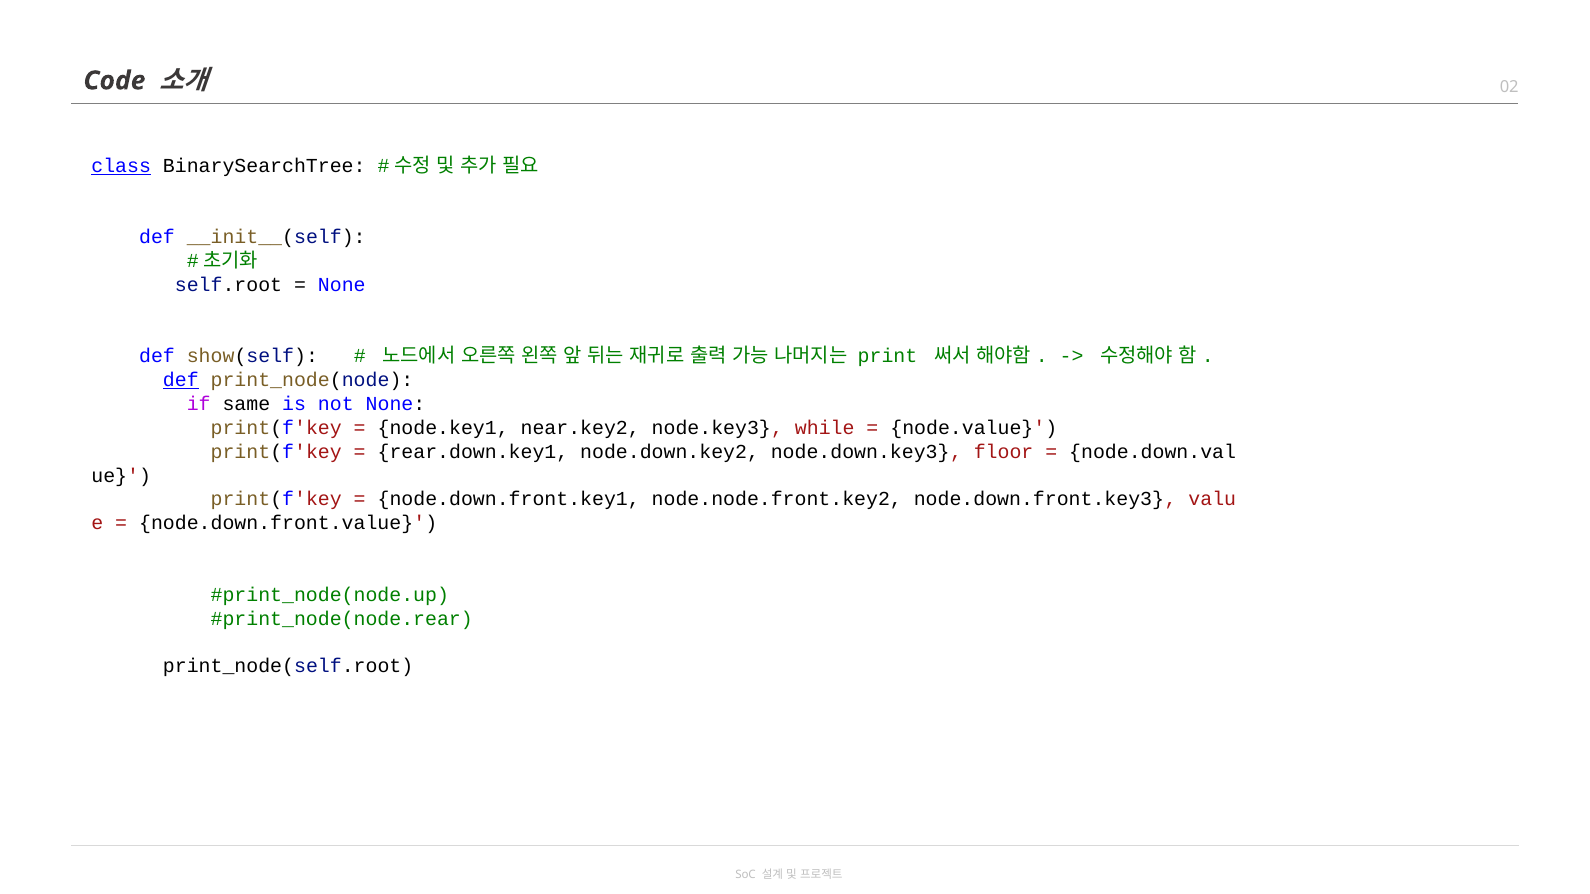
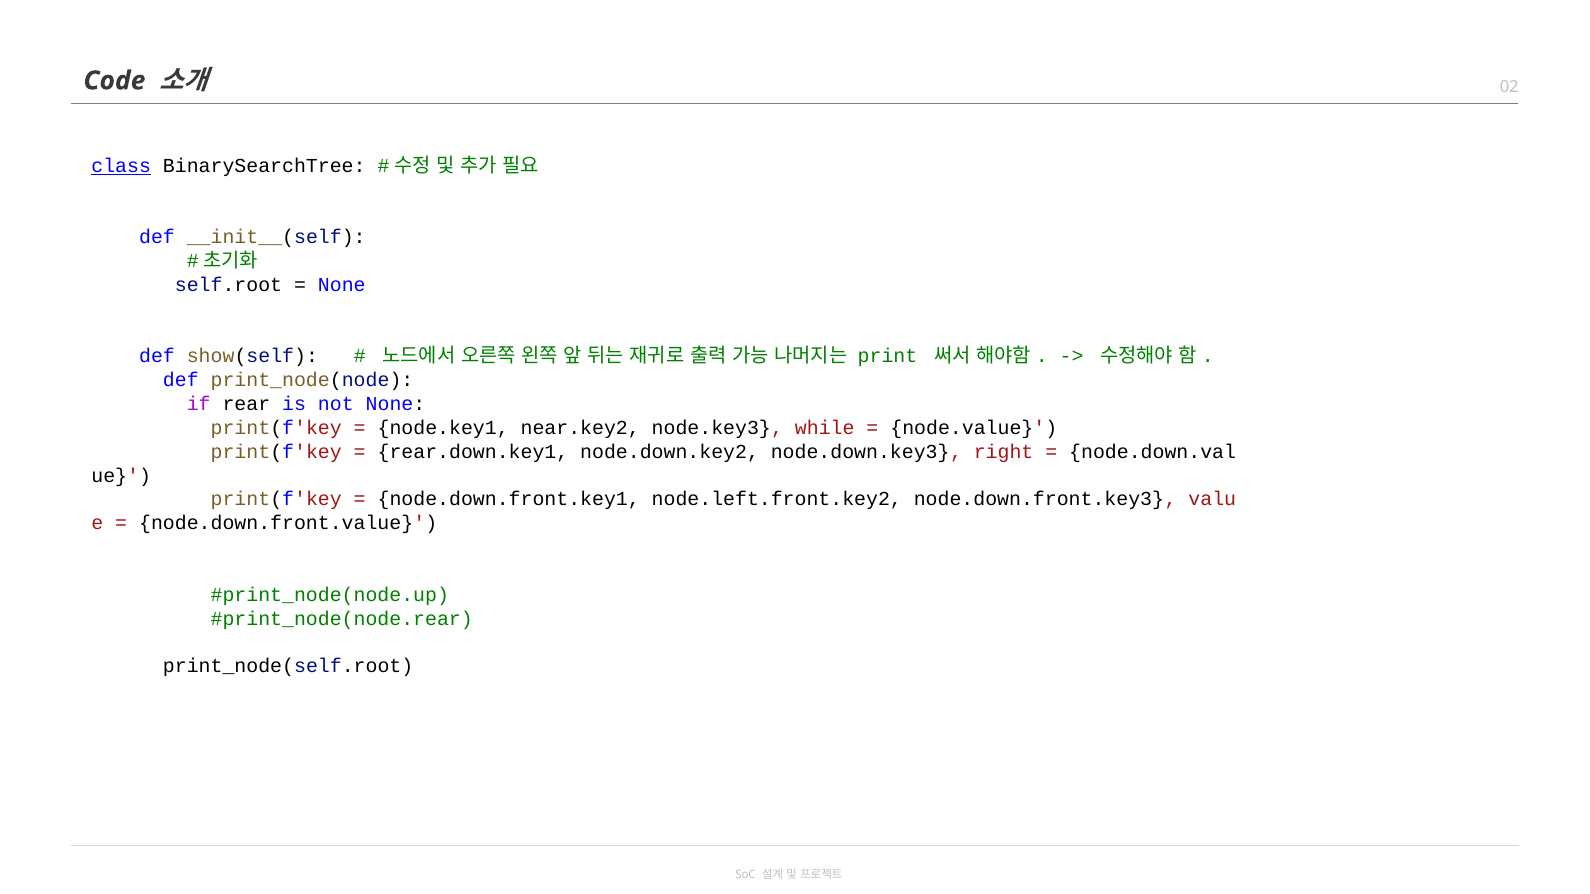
def at (181, 380) underline: present -> none
same: same -> rear
floor: floor -> right
node.node.front.key2: node.node.front.key2 -> node.left.front.key2
